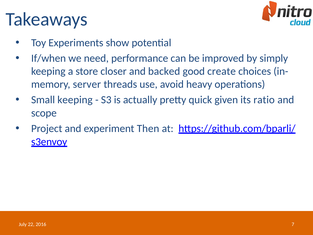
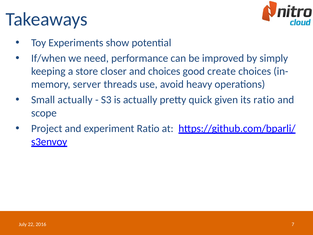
and backed: backed -> choices
Small keeping: keeping -> actually
experiment Then: Then -> Ratio
